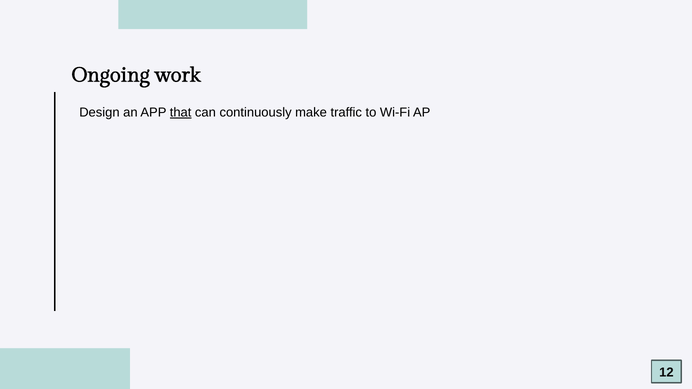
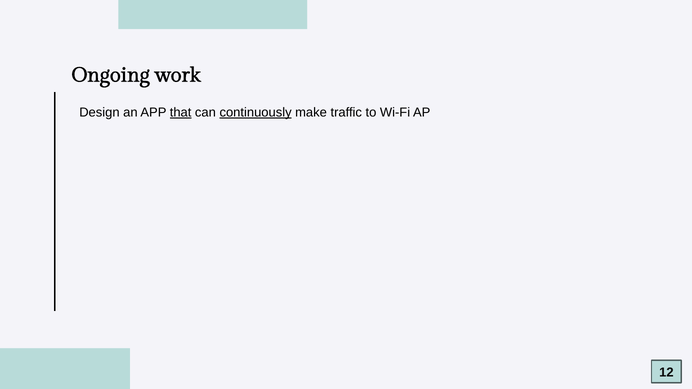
continuously underline: none -> present
